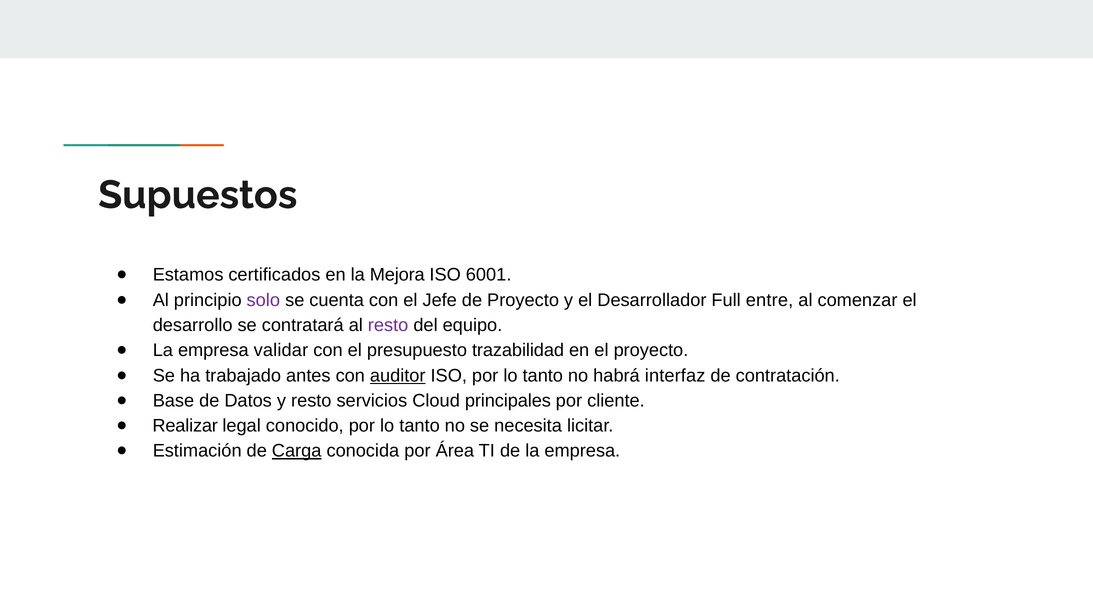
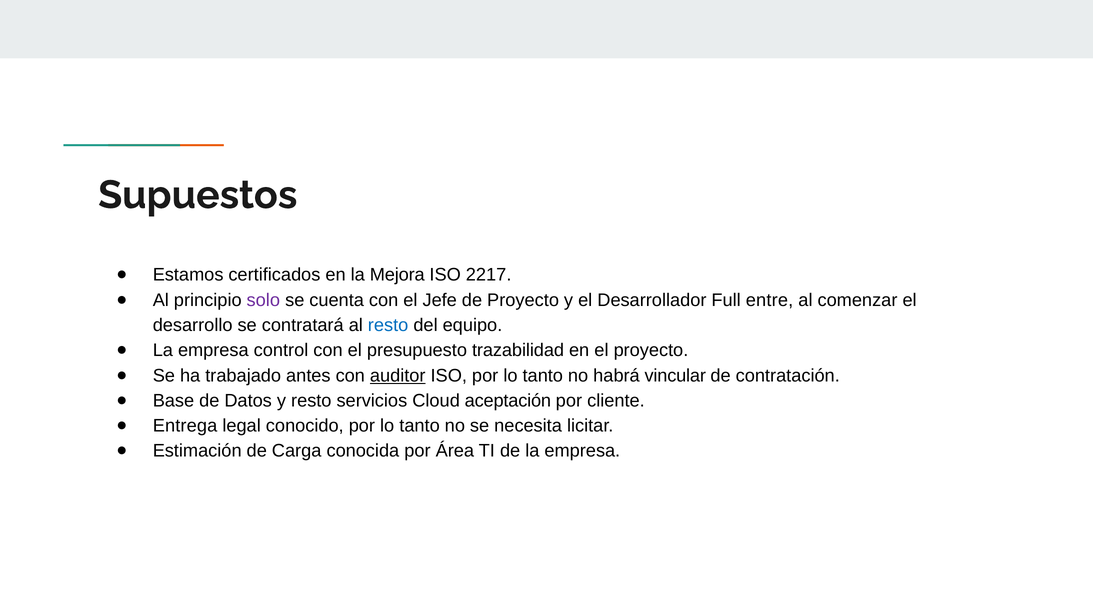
6001: 6001 -> 2217
resto at (388, 325) colour: purple -> blue
validar: validar -> control
interfaz: interfaz -> vincular
principales: principales -> aceptación
Realizar: Realizar -> Entrega
Carga underline: present -> none
